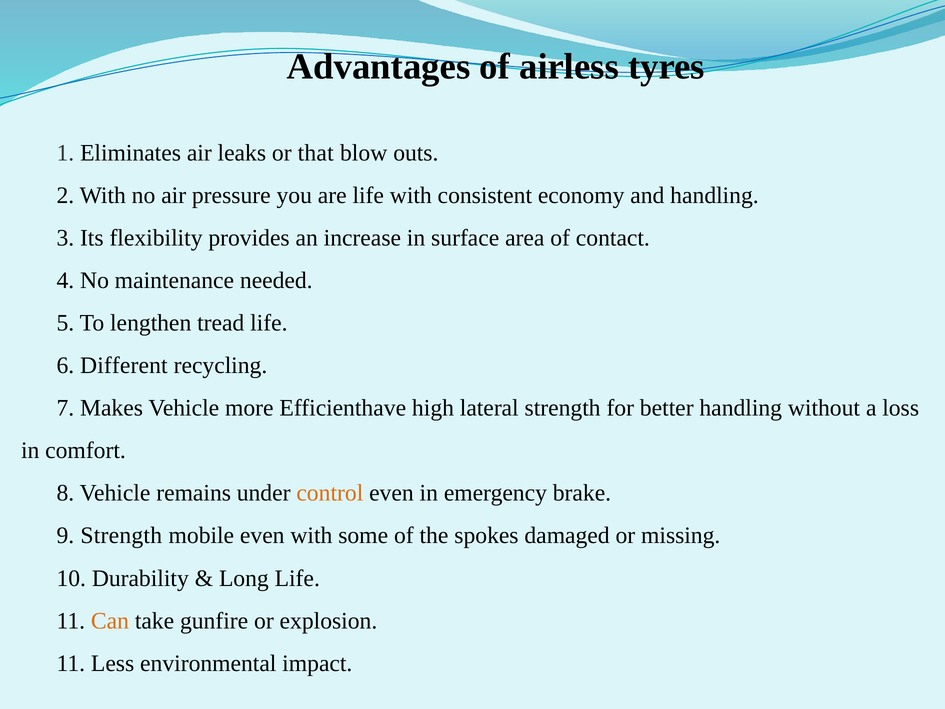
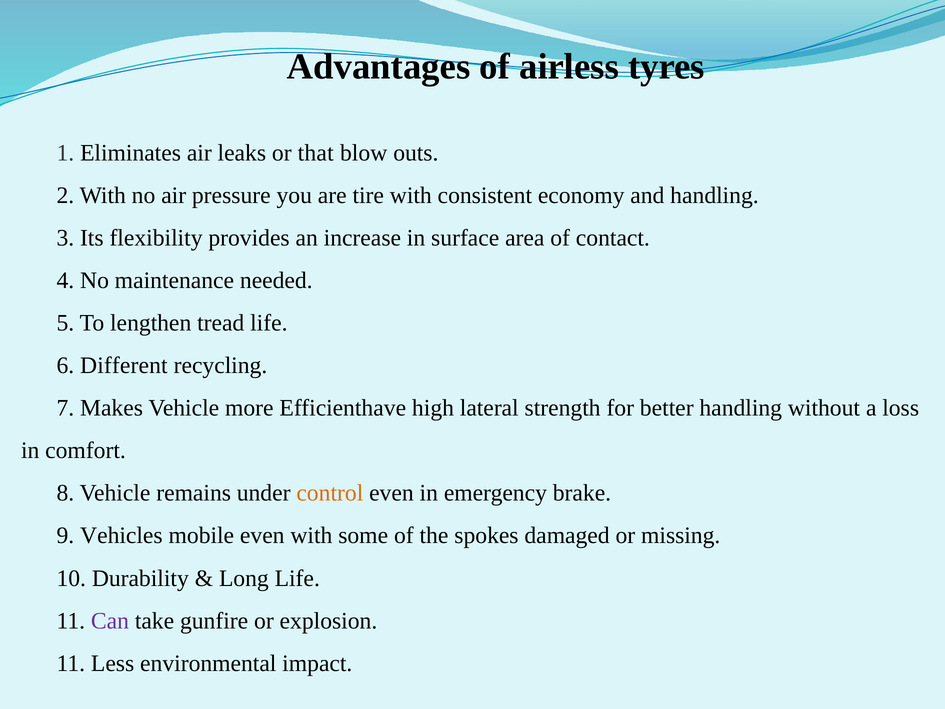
are life: life -> tire
9 Strength: Strength -> Vehicles
Can colour: orange -> purple
